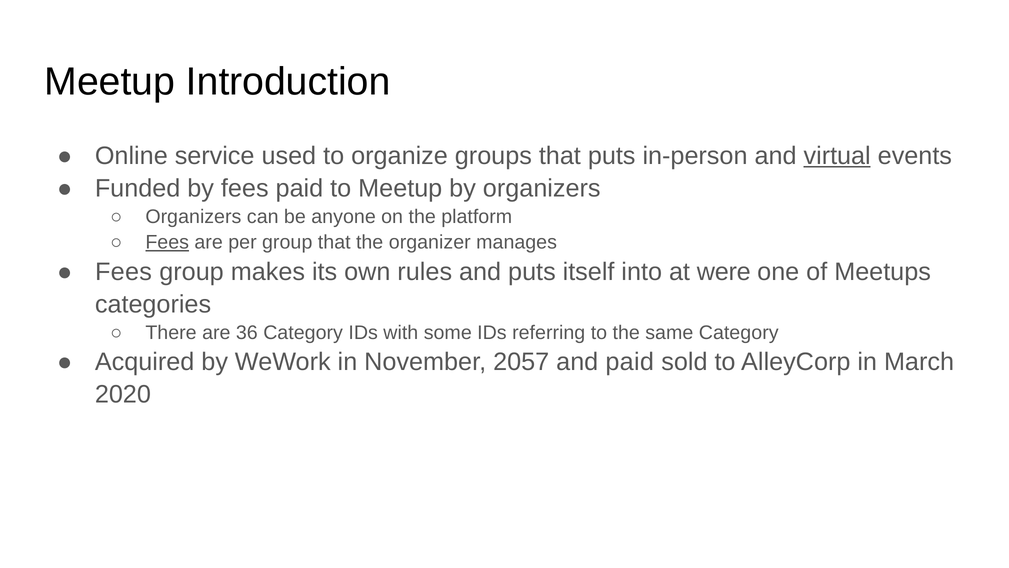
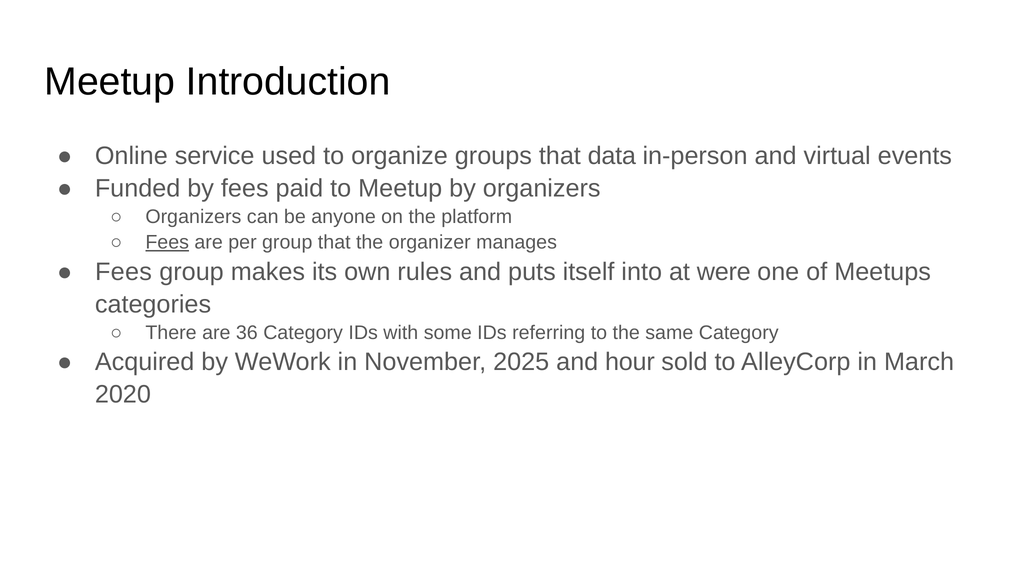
that puts: puts -> data
virtual underline: present -> none
2057: 2057 -> 2025
and paid: paid -> hour
